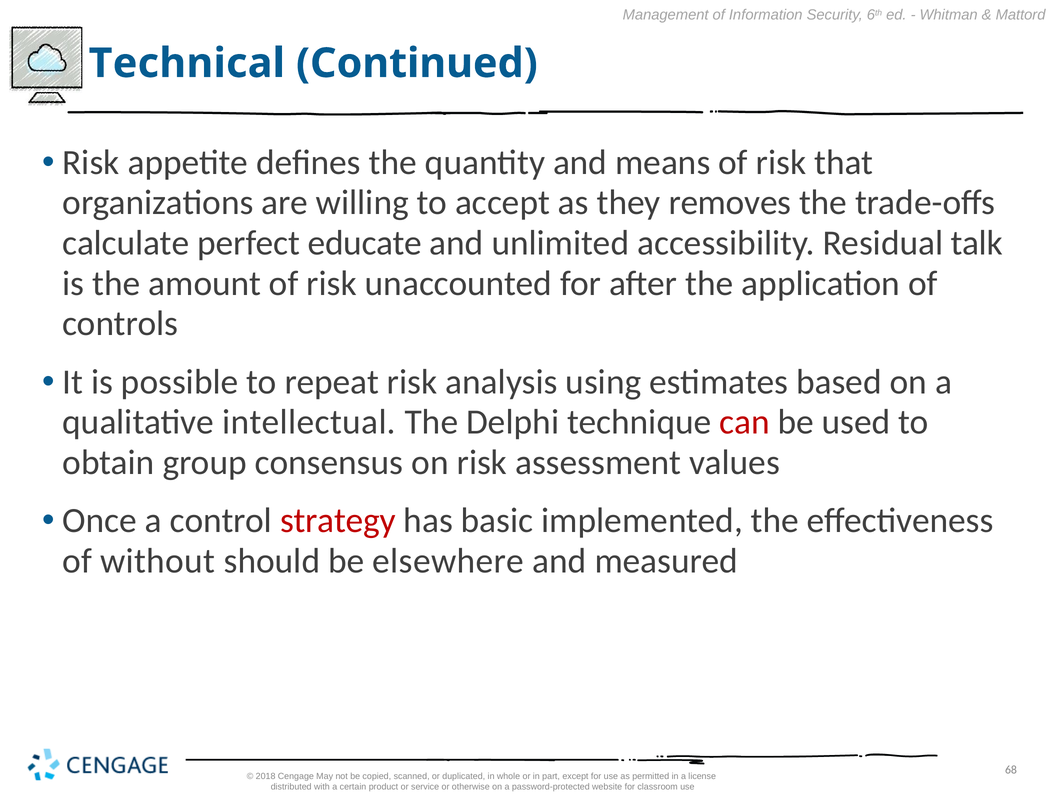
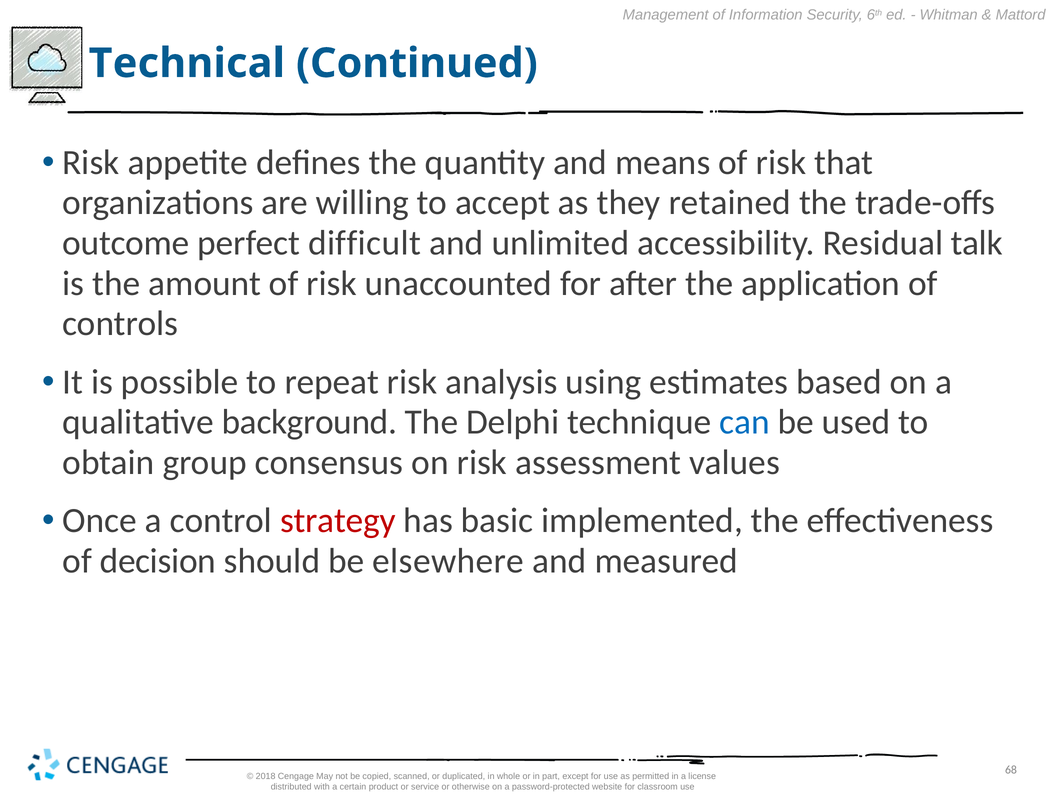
removes: removes -> retained
calculate: calculate -> outcome
educate: educate -> difficult
intellectual: intellectual -> background
can colour: red -> blue
without: without -> decision
